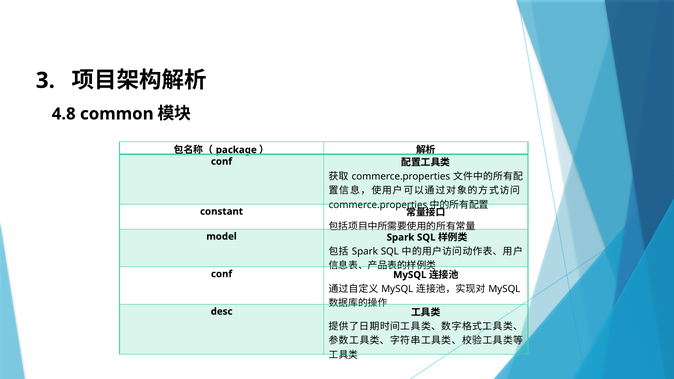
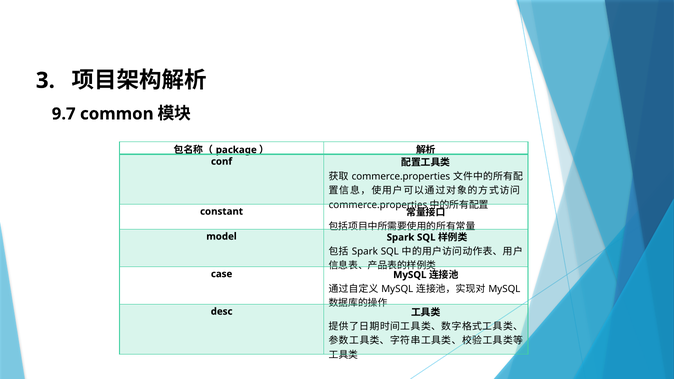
4.8: 4.8 -> 9.7
conf at (222, 274): conf -> case
